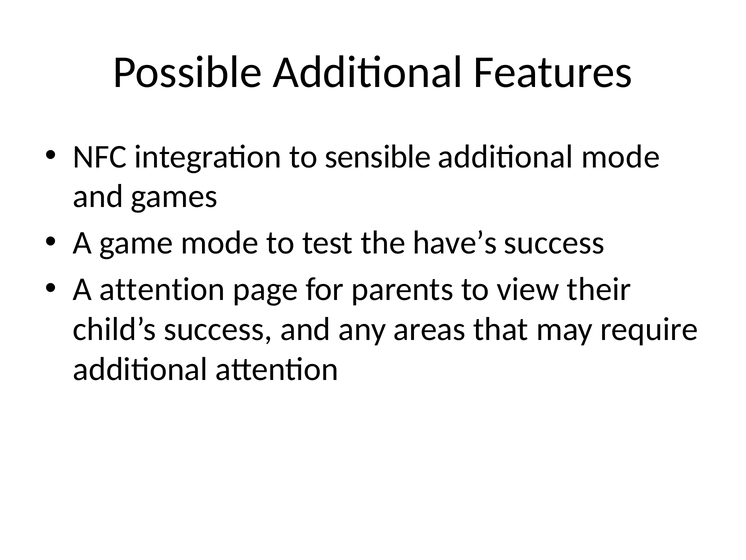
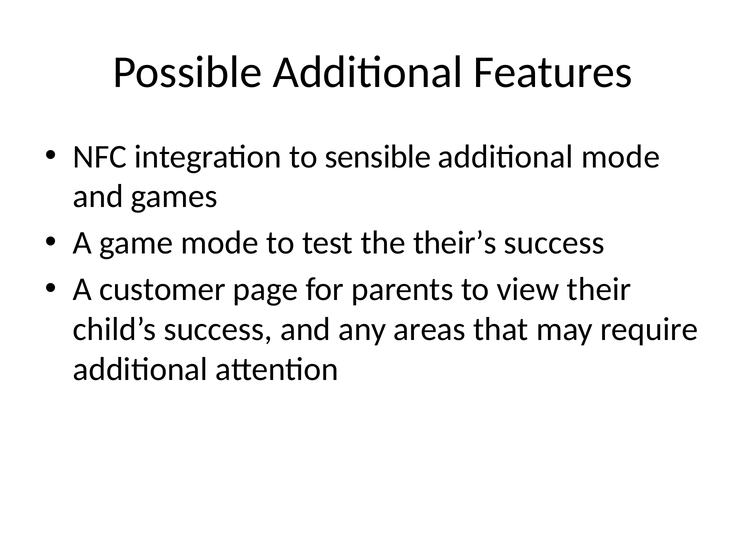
have’s: have’s -> their’s
A attention: attention -> customer
